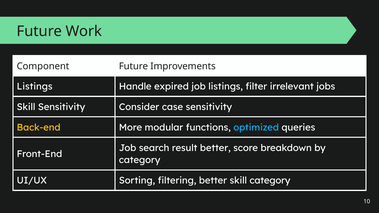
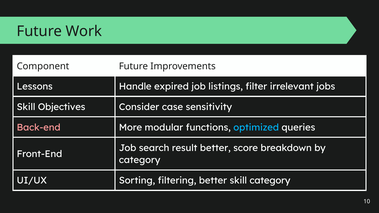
Listings at (35, 87): Listings -> Lessons
Skill Sensitivity: Sensitivity -> Objectives
Back-end colour: yellow -> pink
